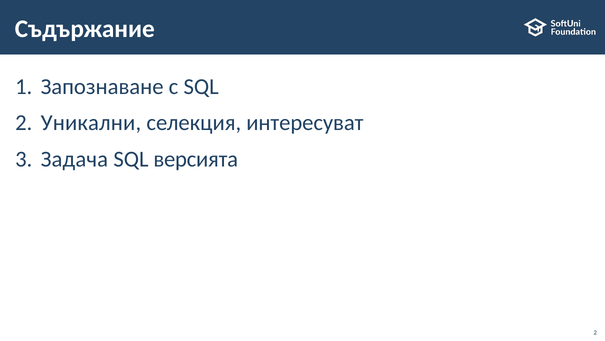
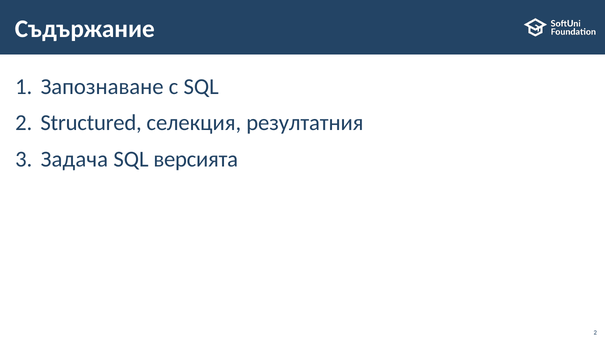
Уникални: Уникални -> Structured
интересуват: интересуват -> резултатния
